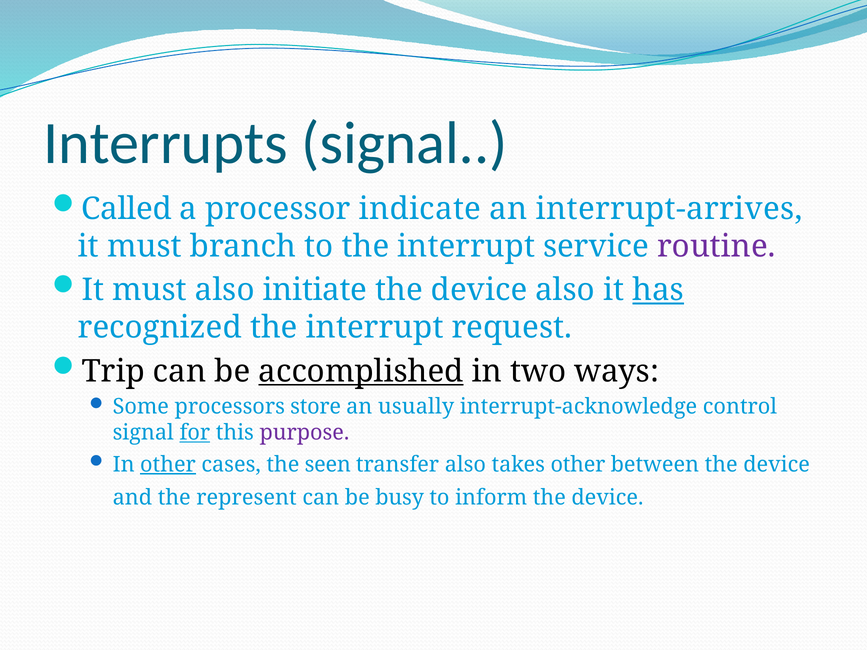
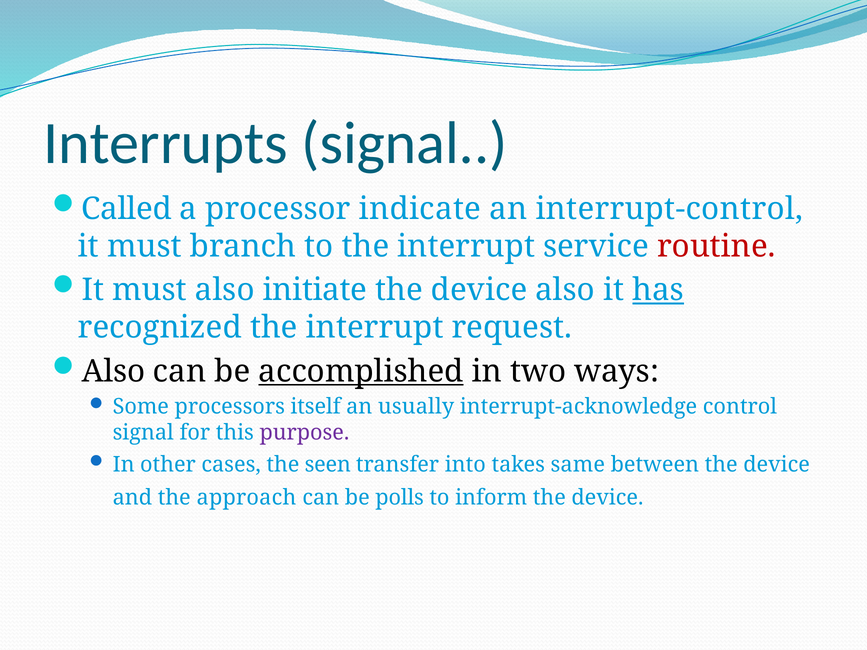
interrupt-arrives: interrupt-arrives -> interrupt-control
routine colour: purple -> red
Trip at (113, 371): Trip -> Also
store: store -> itself
for underline: present -> none
other at (168, 465) underline: present -> none
transfer also: also -> into
takes other: other -> same
represent: represent -> approach
busy: busy -> polls
